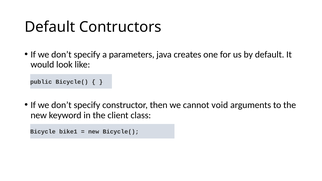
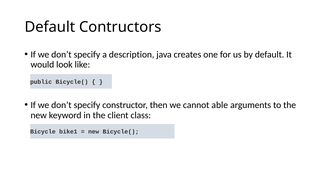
parameters: parameters -> description
void: void -> able
